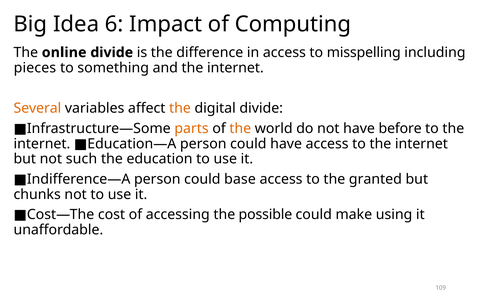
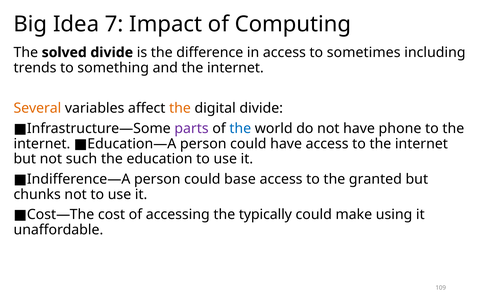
6: 6 -> 7
online: online -> solved
misspelling: misspelling -> sometimes
pieces: pieces -> trends
parts colour: orange -> purple
the at (240, 129) colour: orange -> blue
before: before -> phone
possible: possible -> typically
